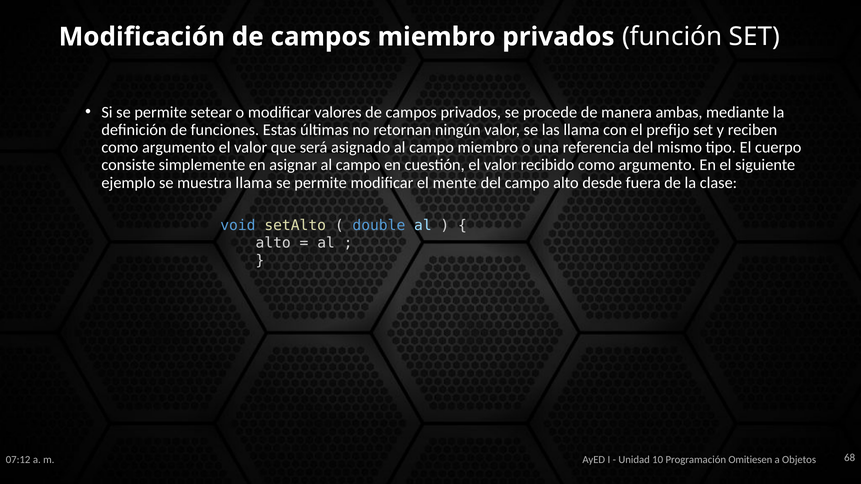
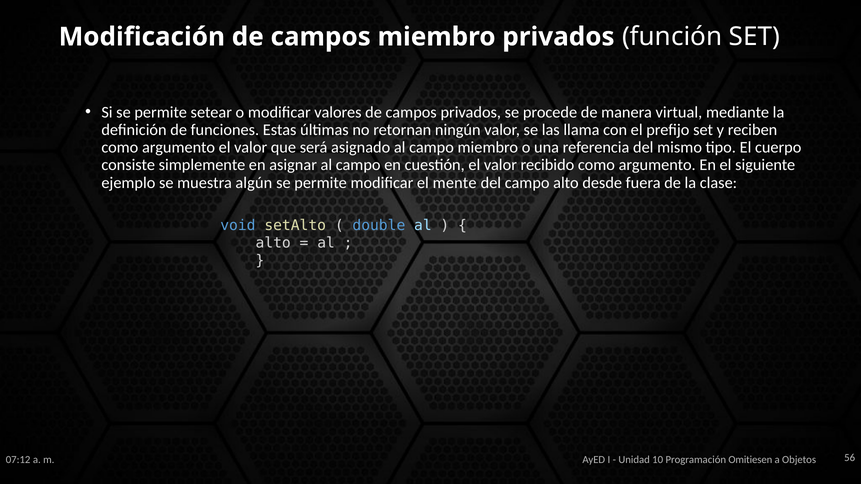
ambas: ambas -> virtual
muestra llama: llama -> algún
68: 68 -> 56
